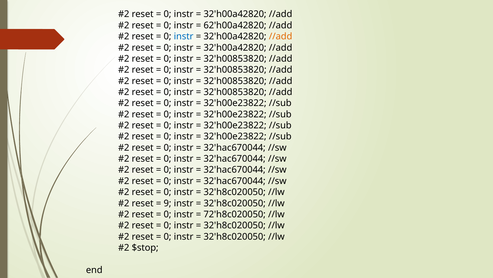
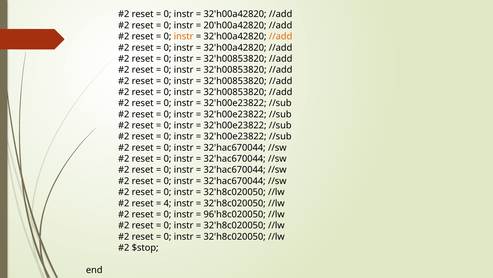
62'h00a42820: 62'h00a42820 -> 20'h00a42820
instr at (184, 36) colour: blue -> orange
9: 9 -> 4
72'h8c020050: 72'h8c020050 -> 96'h8c020050
